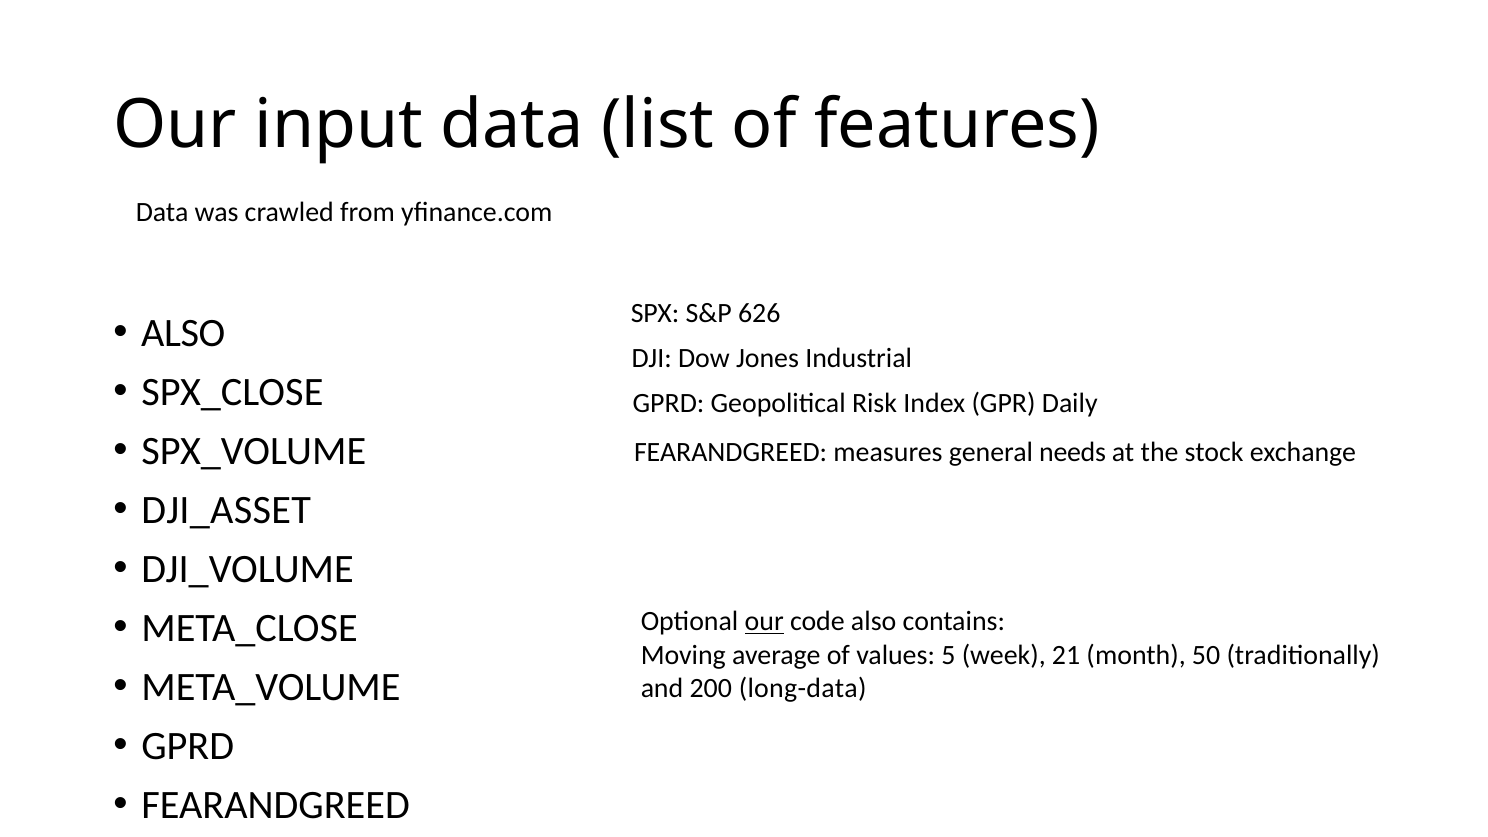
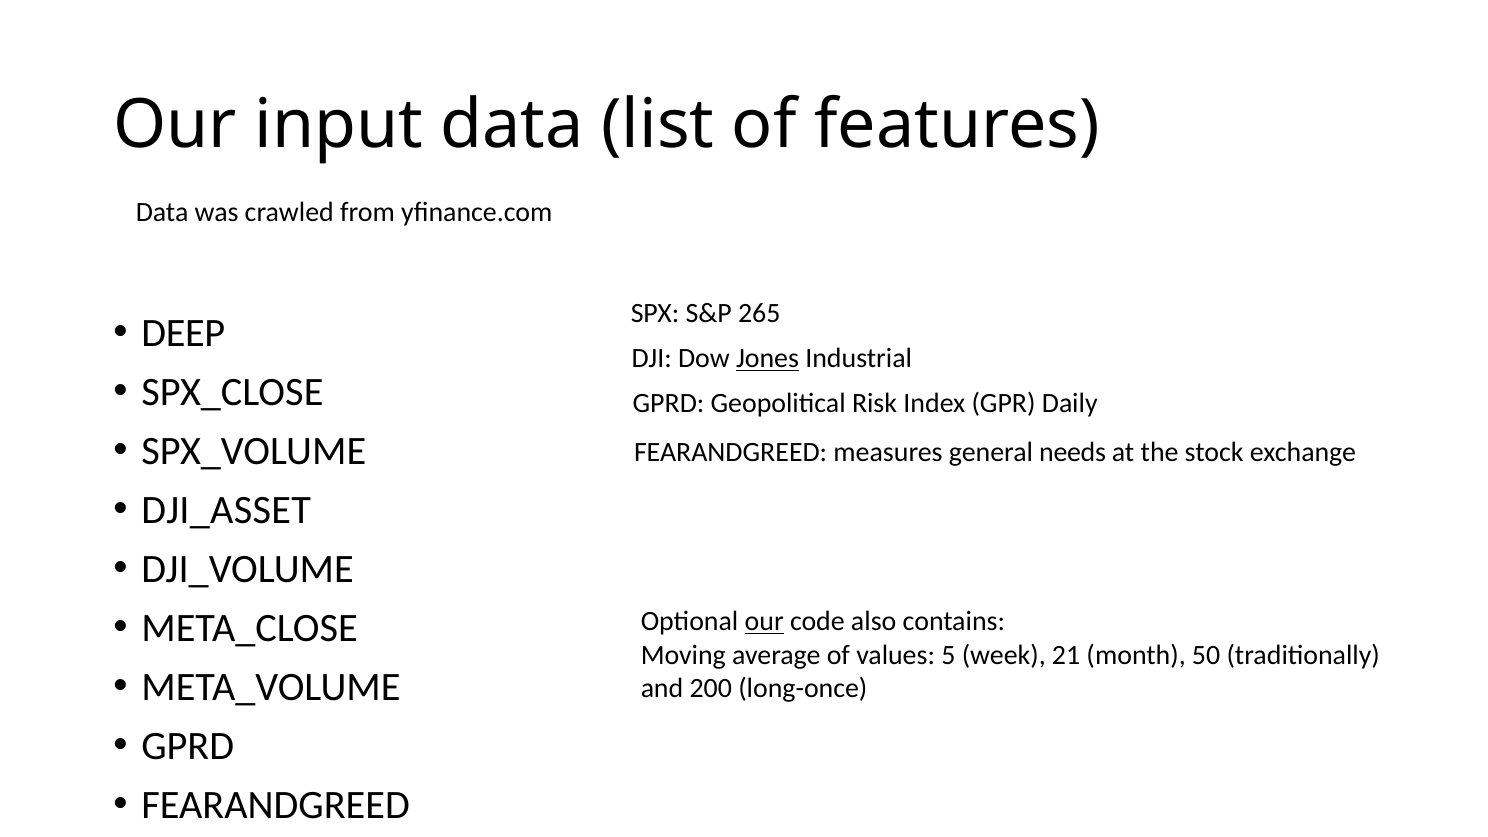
626: 626 -> 265
ALSO at (183, 333): ALSO -> DEEP
Jones underline: none -> present
long-data: long-data -> long-once
